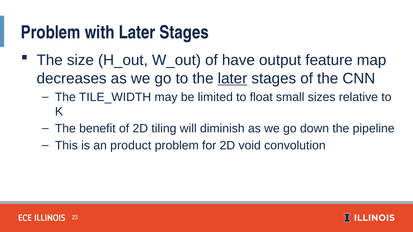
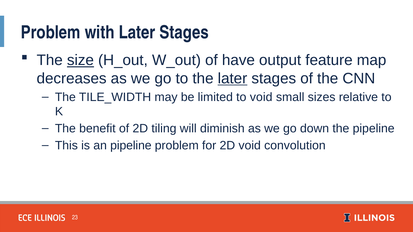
size underline: none -> present
to float: float -> void
an product: product -> pipeline
